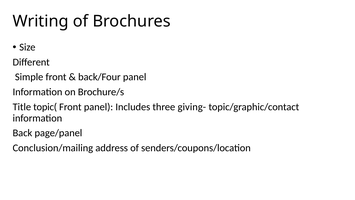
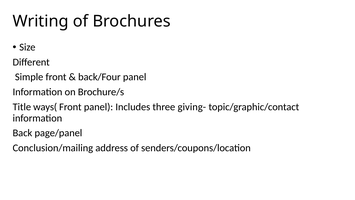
topic(: topic( -> ways(
